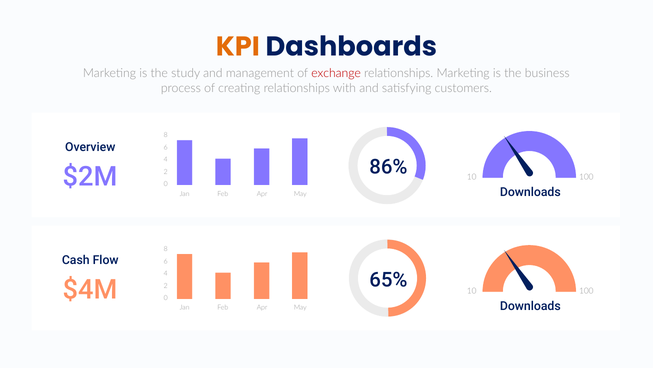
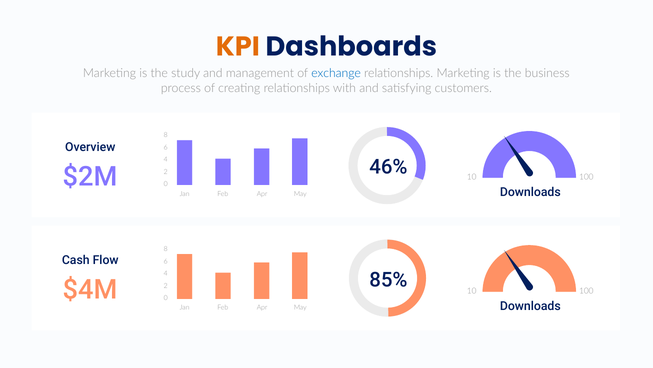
exchange colour: red -> blue
86%: 86% -> 46%
65%: 65% -> 85%
